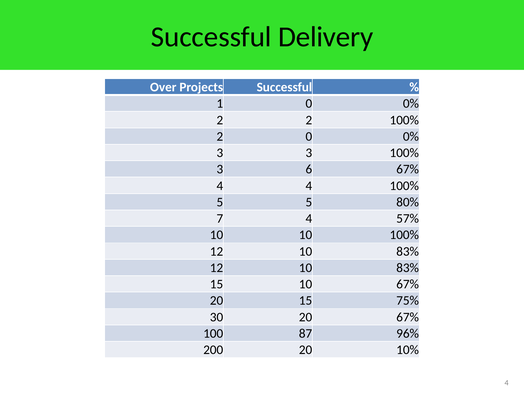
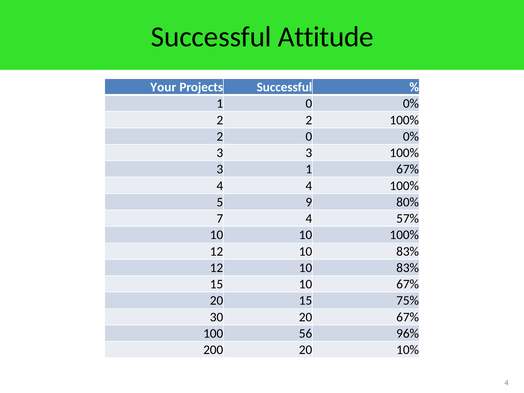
Delivery: Delivery -> Attitude
Over: Over -> Your
3 6: 6 -> 1
5 5: 5 -> 9
87: 87 -> 56
